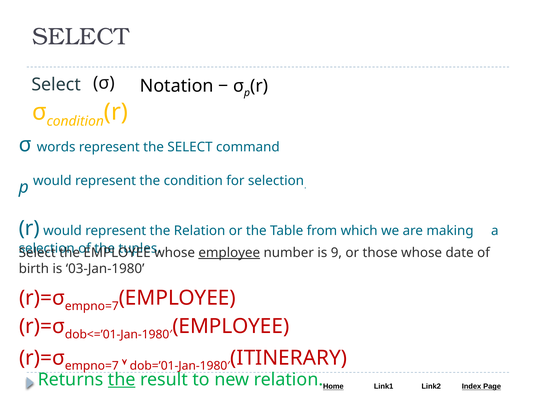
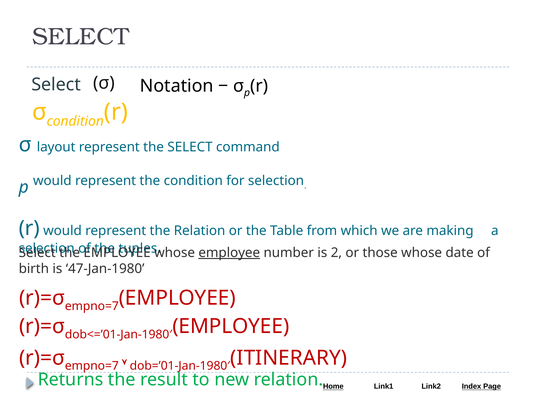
words: words -> layout
9: 9 -> 2
03-Jan-1980: 03-Jan-1980 -> 47-Jan-1980
the at (122, 379) underline: present -> none
